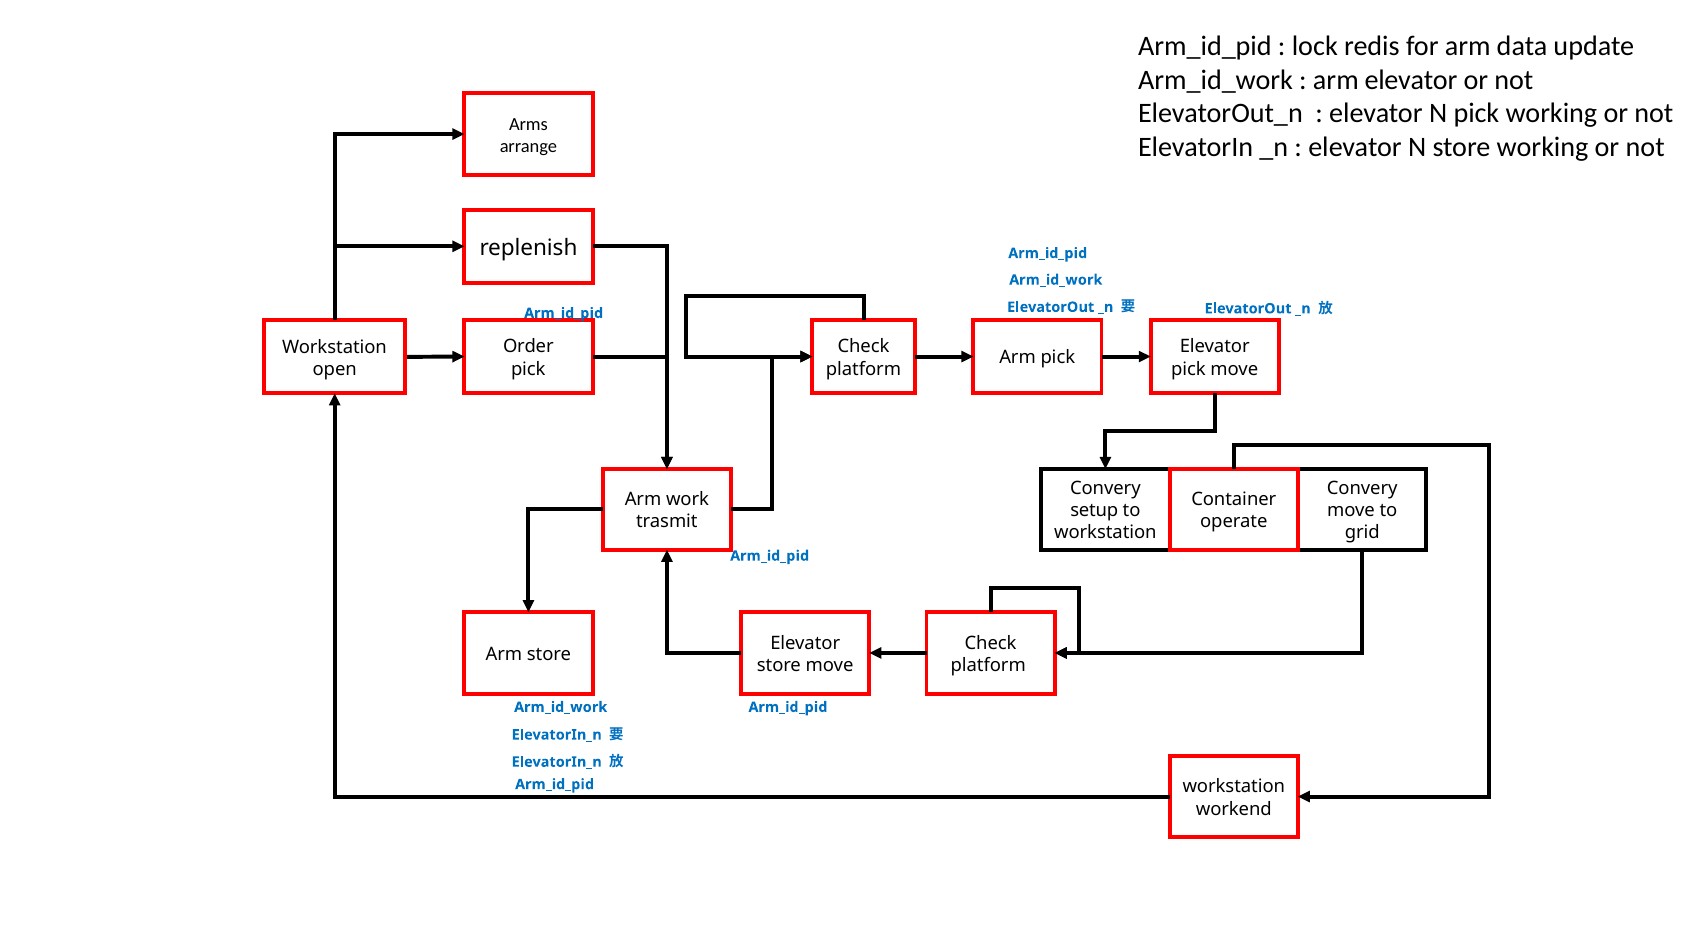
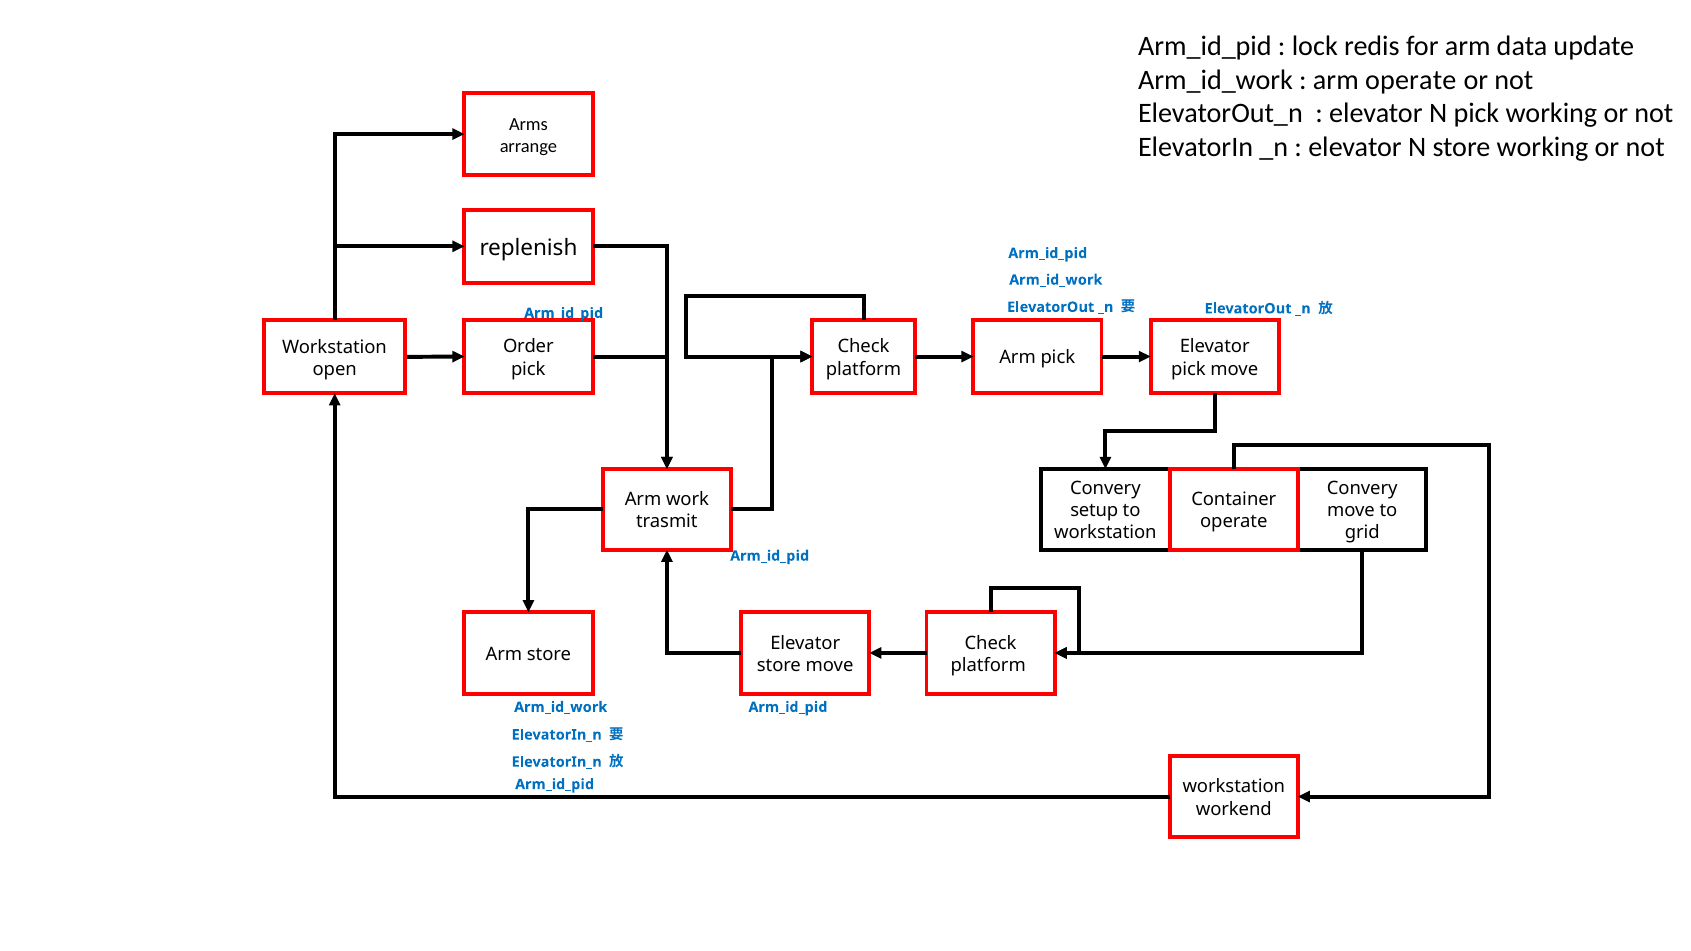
arm elevator: elevator -> operate
